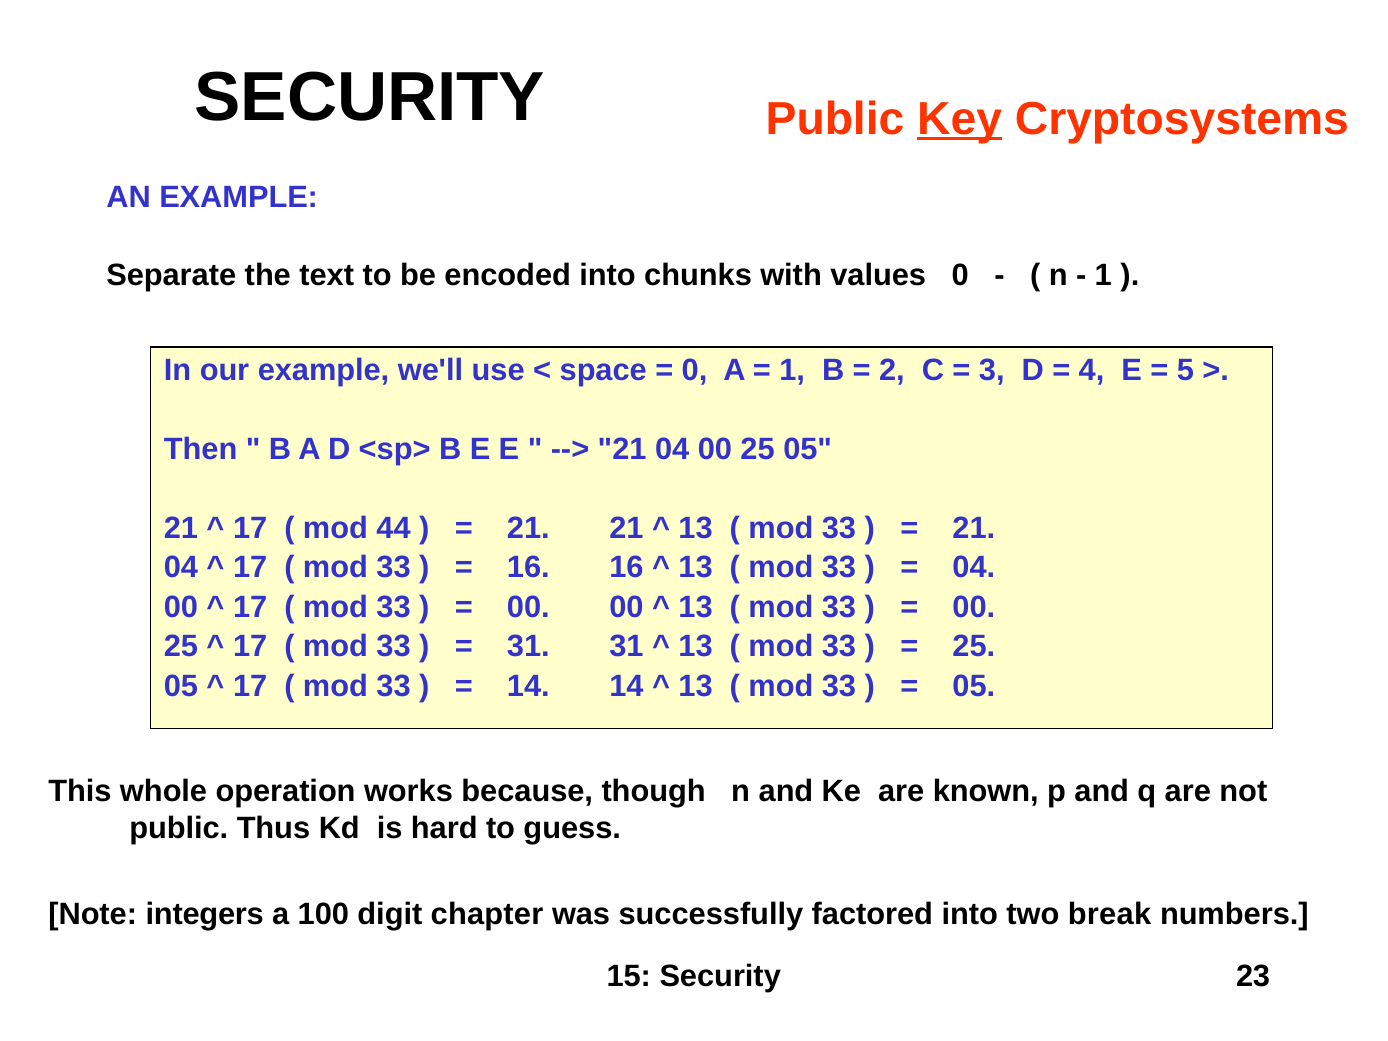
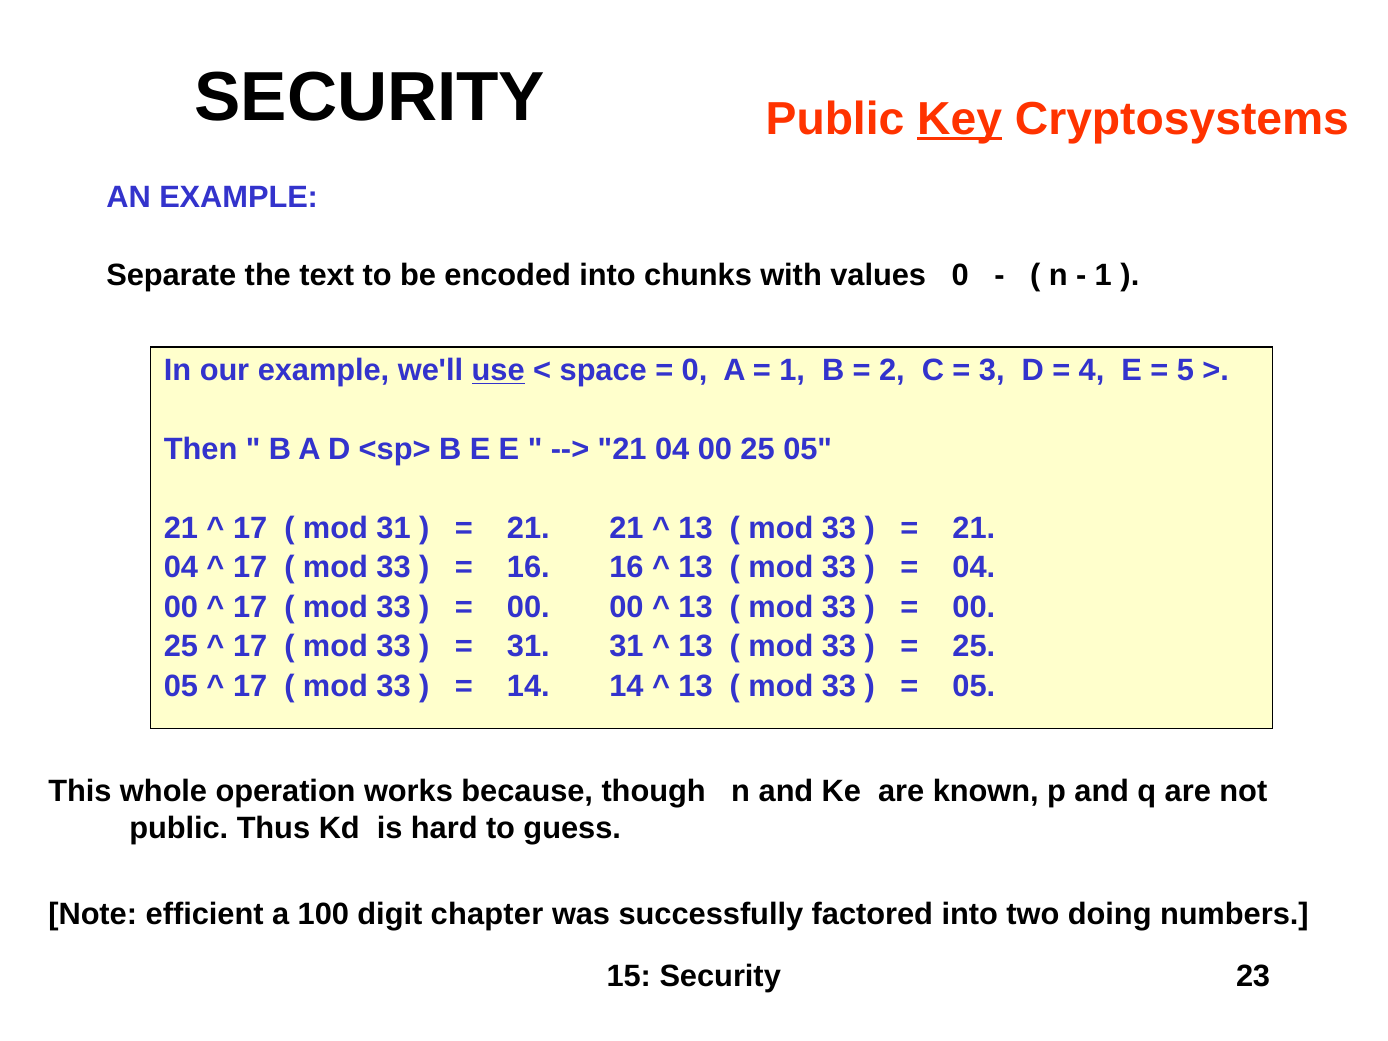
use underline: none -> present
mod 44: 44 -> 31
integers: integers -> efficient
break: break -> doing
